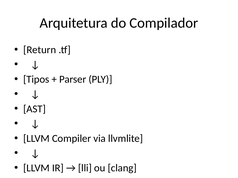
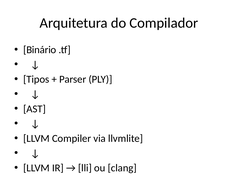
Return: Return -> Binário
